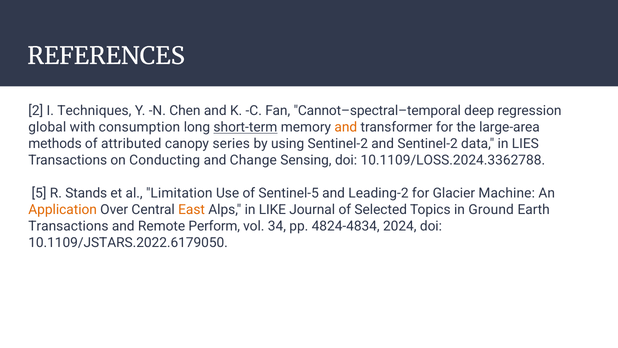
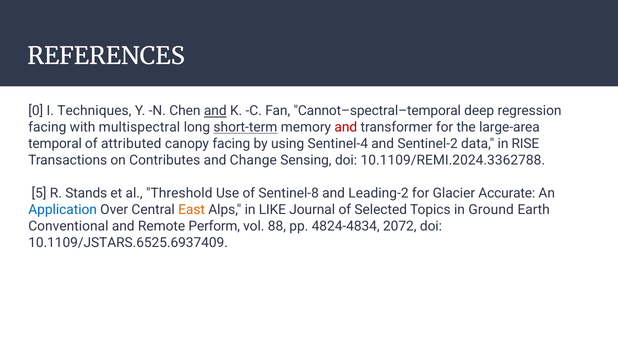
2: 2 -> 0
and at (215, 111) underline: none -> present
global at (47, 127): global -> facing
consumption: consumption -> multispectral
and at (346, 127) colour: orange -> red
methods: methods -> temporal
canopy series: series -> facing
using Sentinel-2: Sentinel-2 -> Sentinel-4
LIES: LIES -> RISE
Conducting: Conducting -> Contributes
10.1109/LOSS.2024.3362788: 10.1109/LOSS.2024.3362788 -> 10.1109/REMI.2024.3362788
Limitation: Limitation -> Threshold
Sentinel-5: Sentinel-5 -> Sentinel-8
Machine: Machine -> Accurate
Application colour: orange -> blue
Transactions at (68, 226): Transactions -> Conventional
34: 34 -> 88
2024: 2024 -> 2072
10.1109/JSTARS.2022.6179050: 10.1109/JSTARS.2022.6179050 -> 10.1109/JSTARS.6525.6937409
